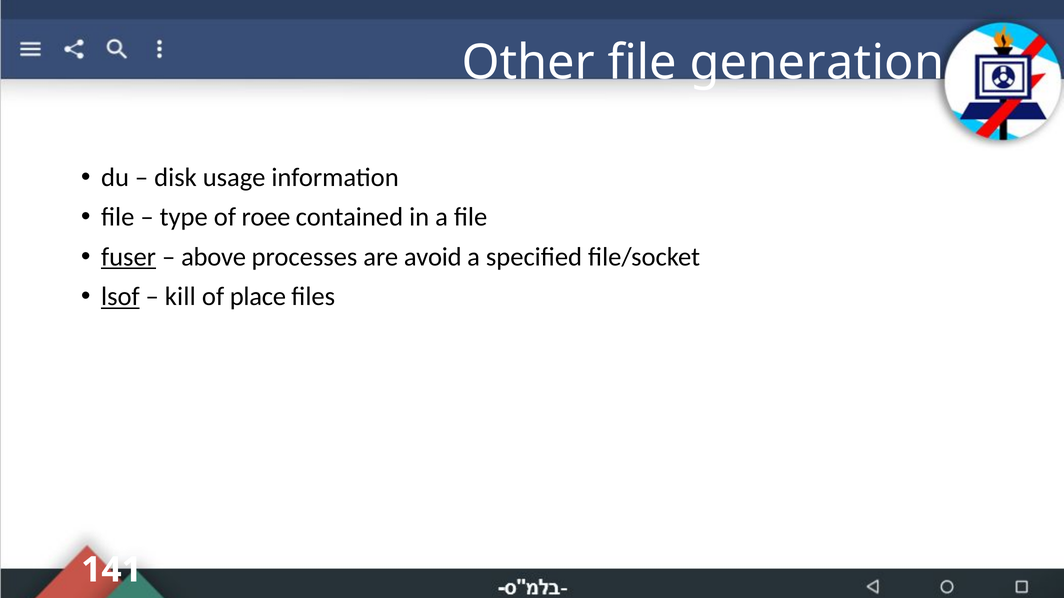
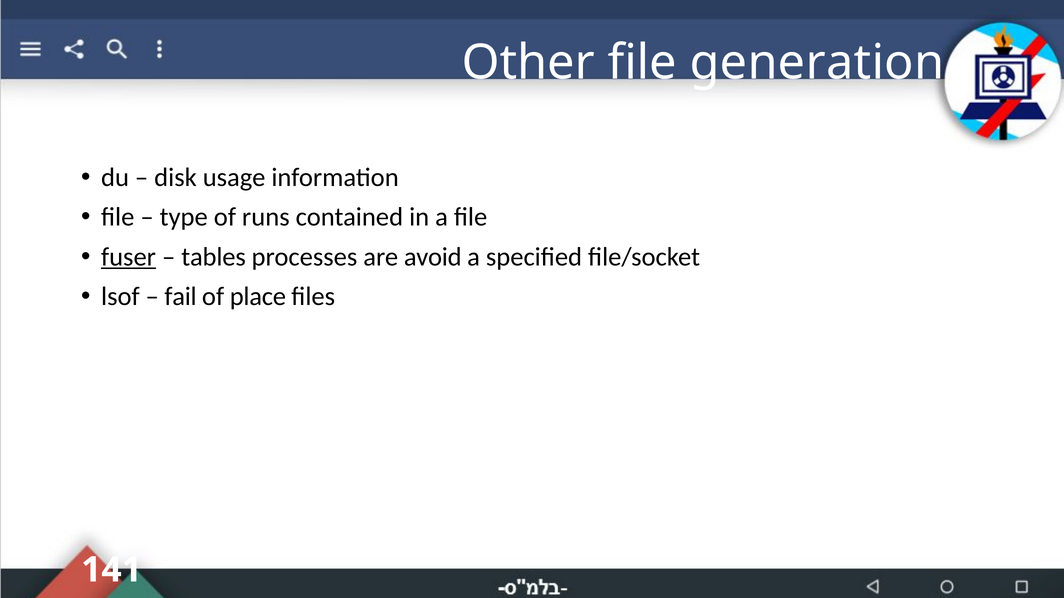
roee: roee -> runs
above: above -> tables
lsof underline: present -> none
kill: kill -> fail
